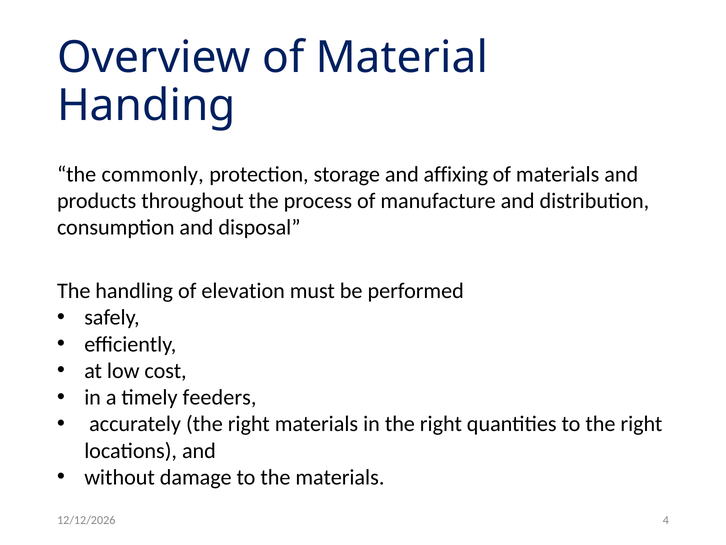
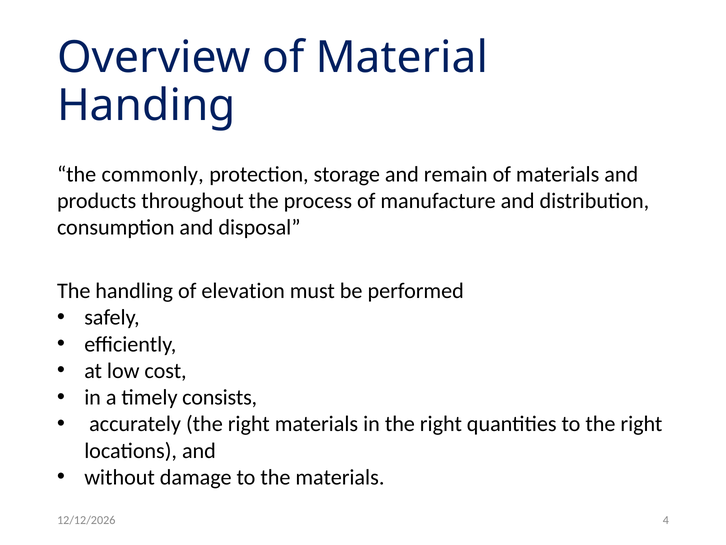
affixing: affixing -> remain
feeders: feeders -> consists
